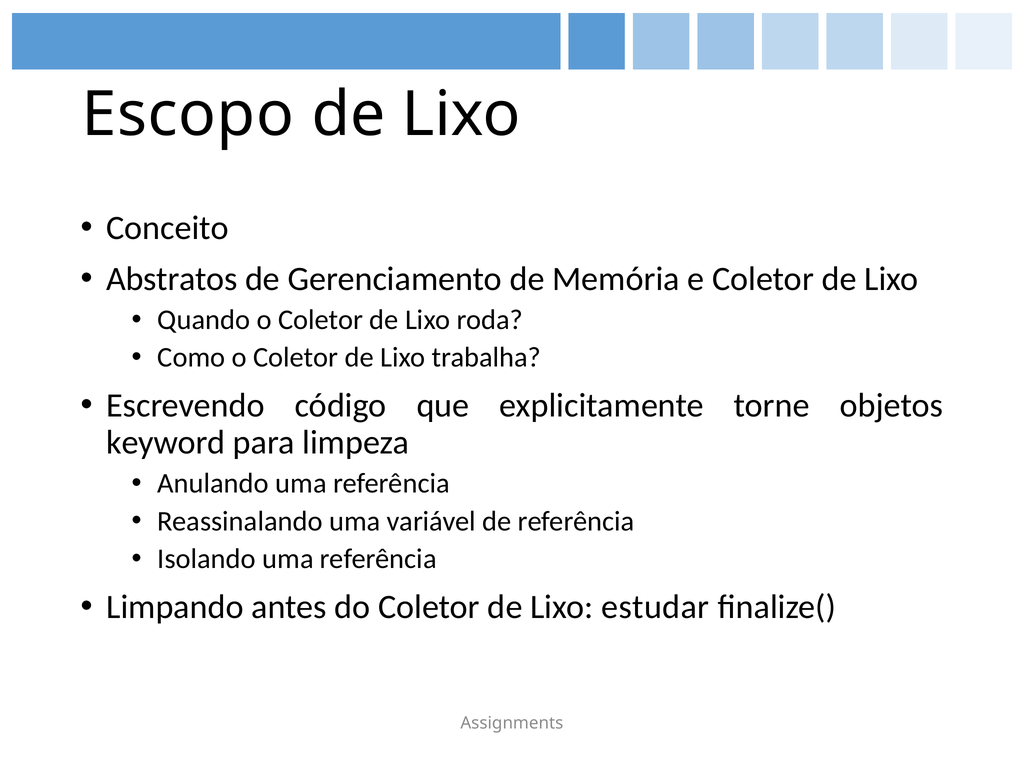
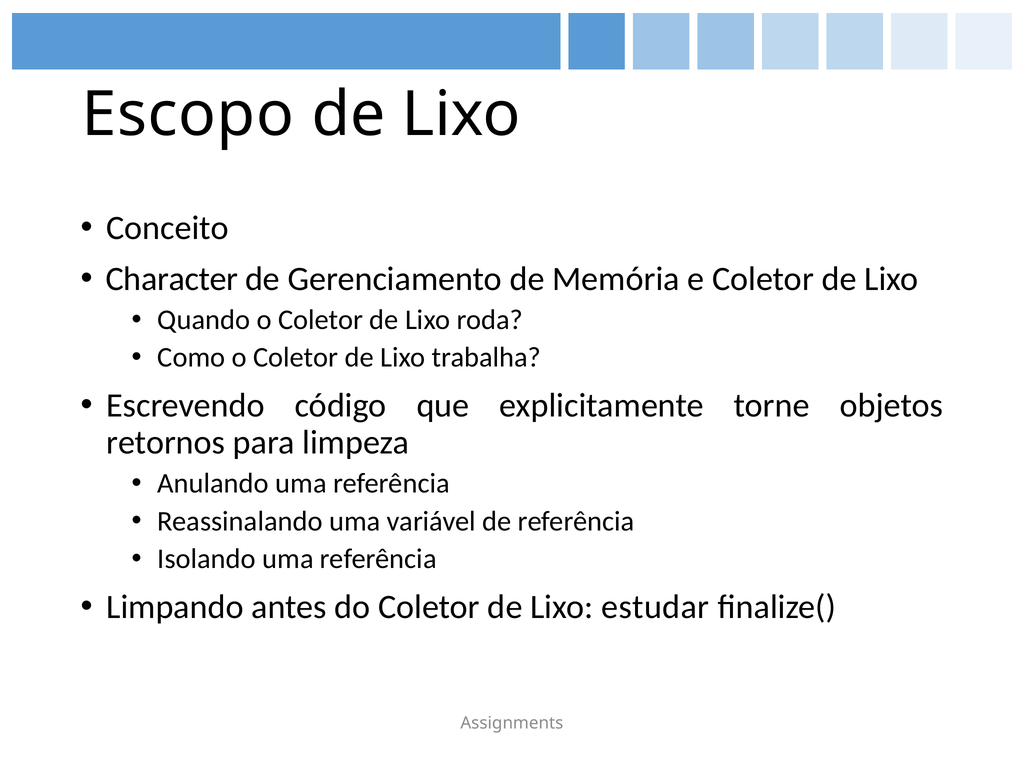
Abstratos: Abstratos -> Character
keyword: keyword -> retornos
